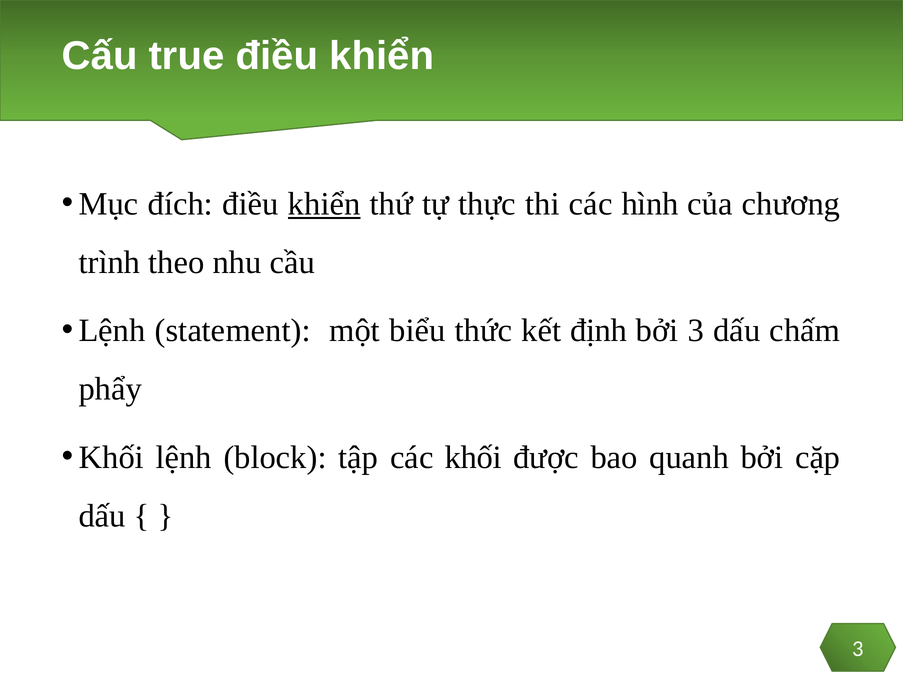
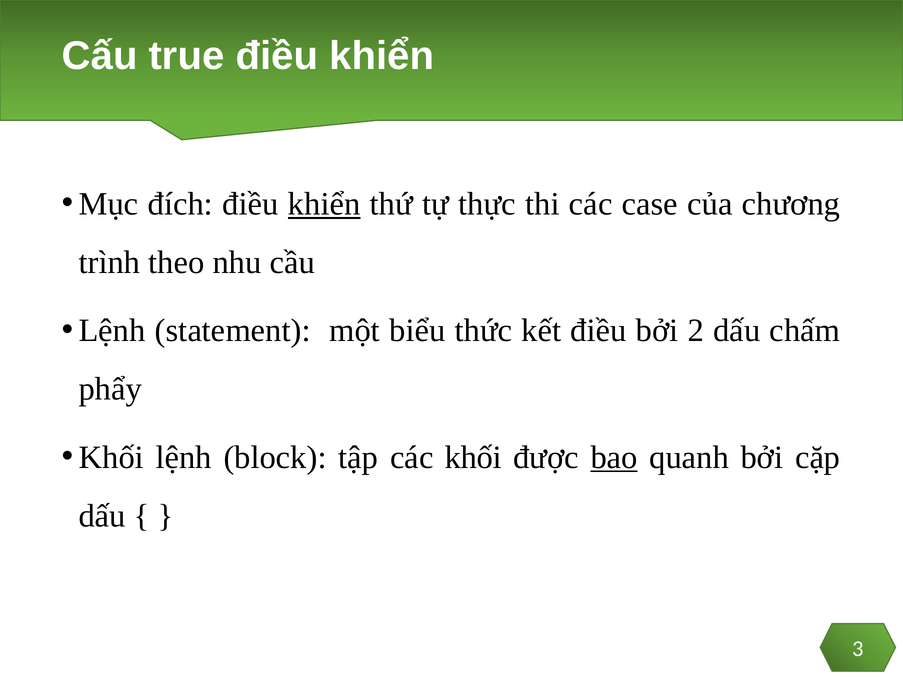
hình: hình -> case
kết định: định -> điều
bởi 3: 3 -> 2
bao underline: none -> present
